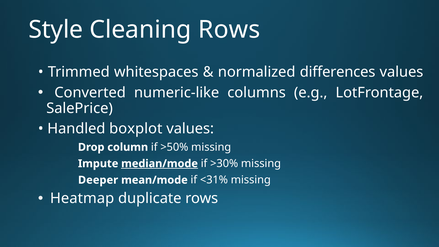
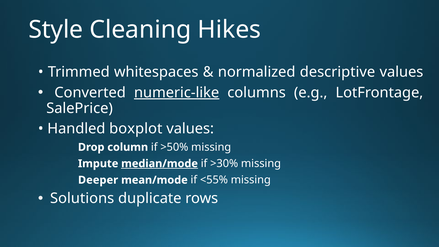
Cleaning Rows: Rows -> Hikes
differences: differences -> descriptive
numeric-like underline: none -> present
<31%: <31% -> <55%
Heatmap: Heatmap -> Solutions
